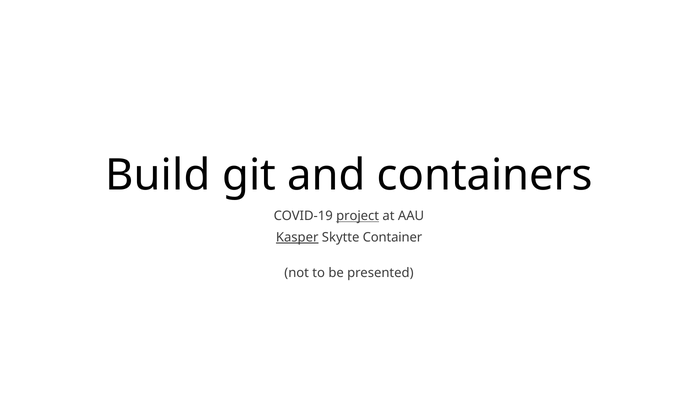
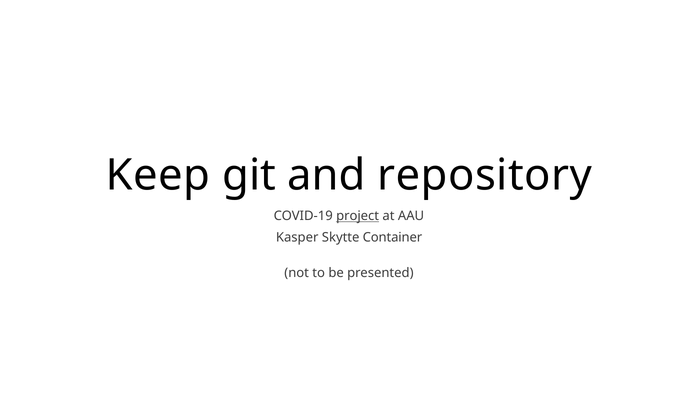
Build: Build -> Keep
containers: containers -> repository
Kasper underline: present -> none
